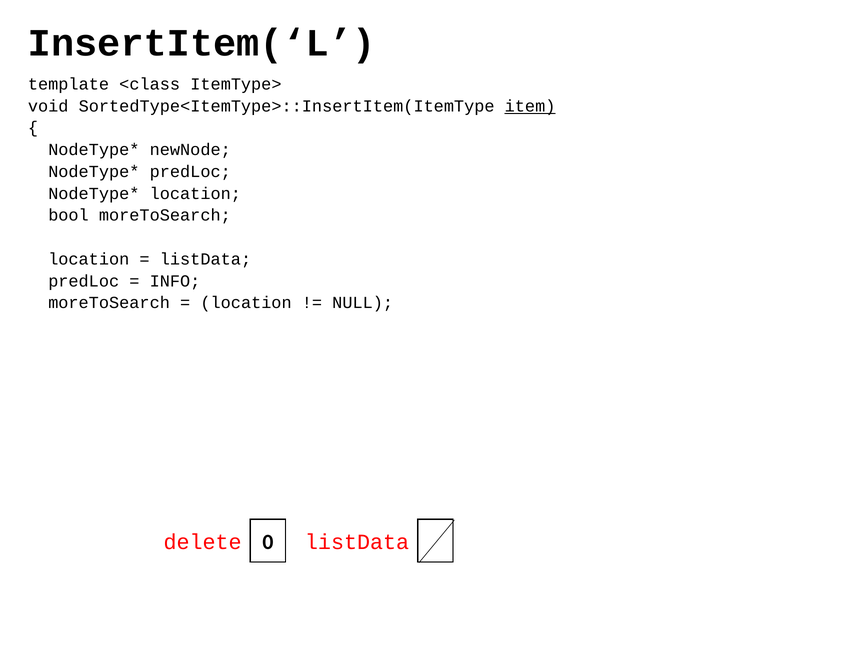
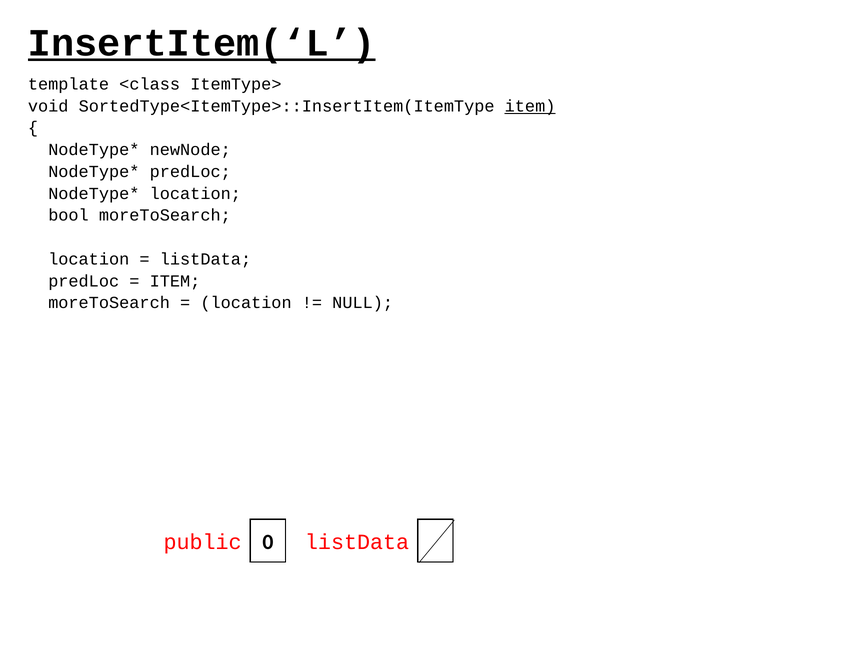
InsertItem(‘L underline: none -> present
INFO at (175, 281): INFO -> ITEM
delete: delete -> public
